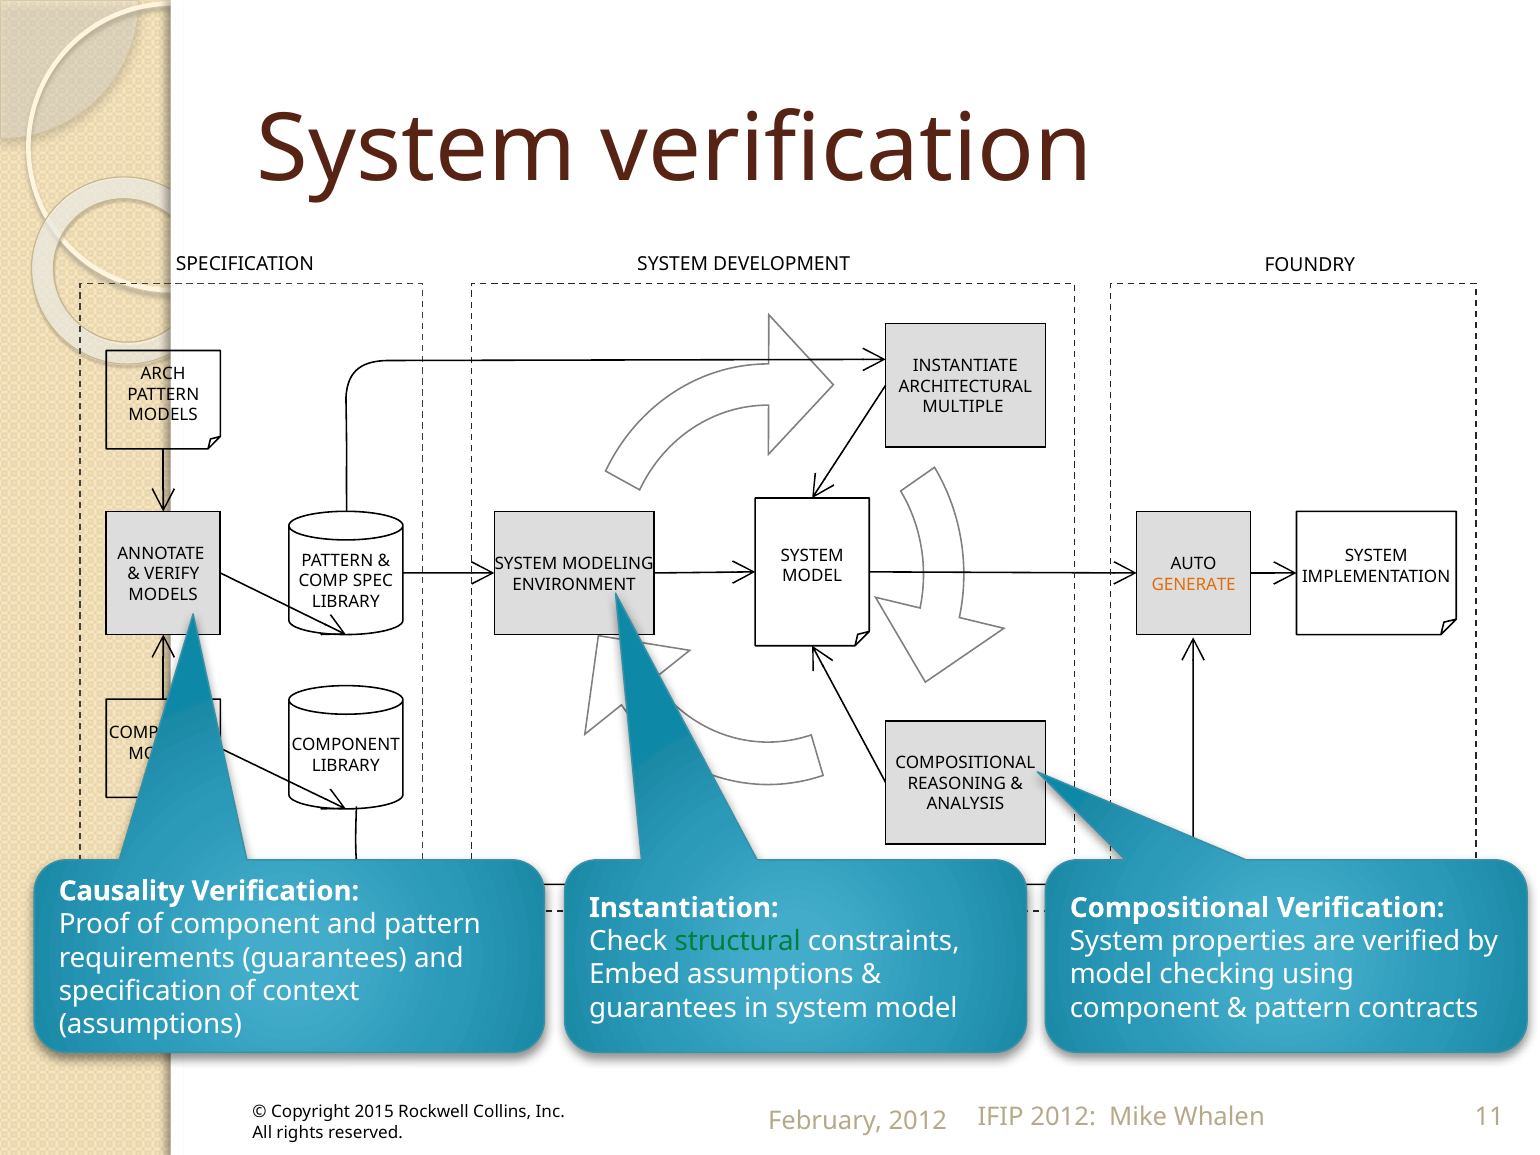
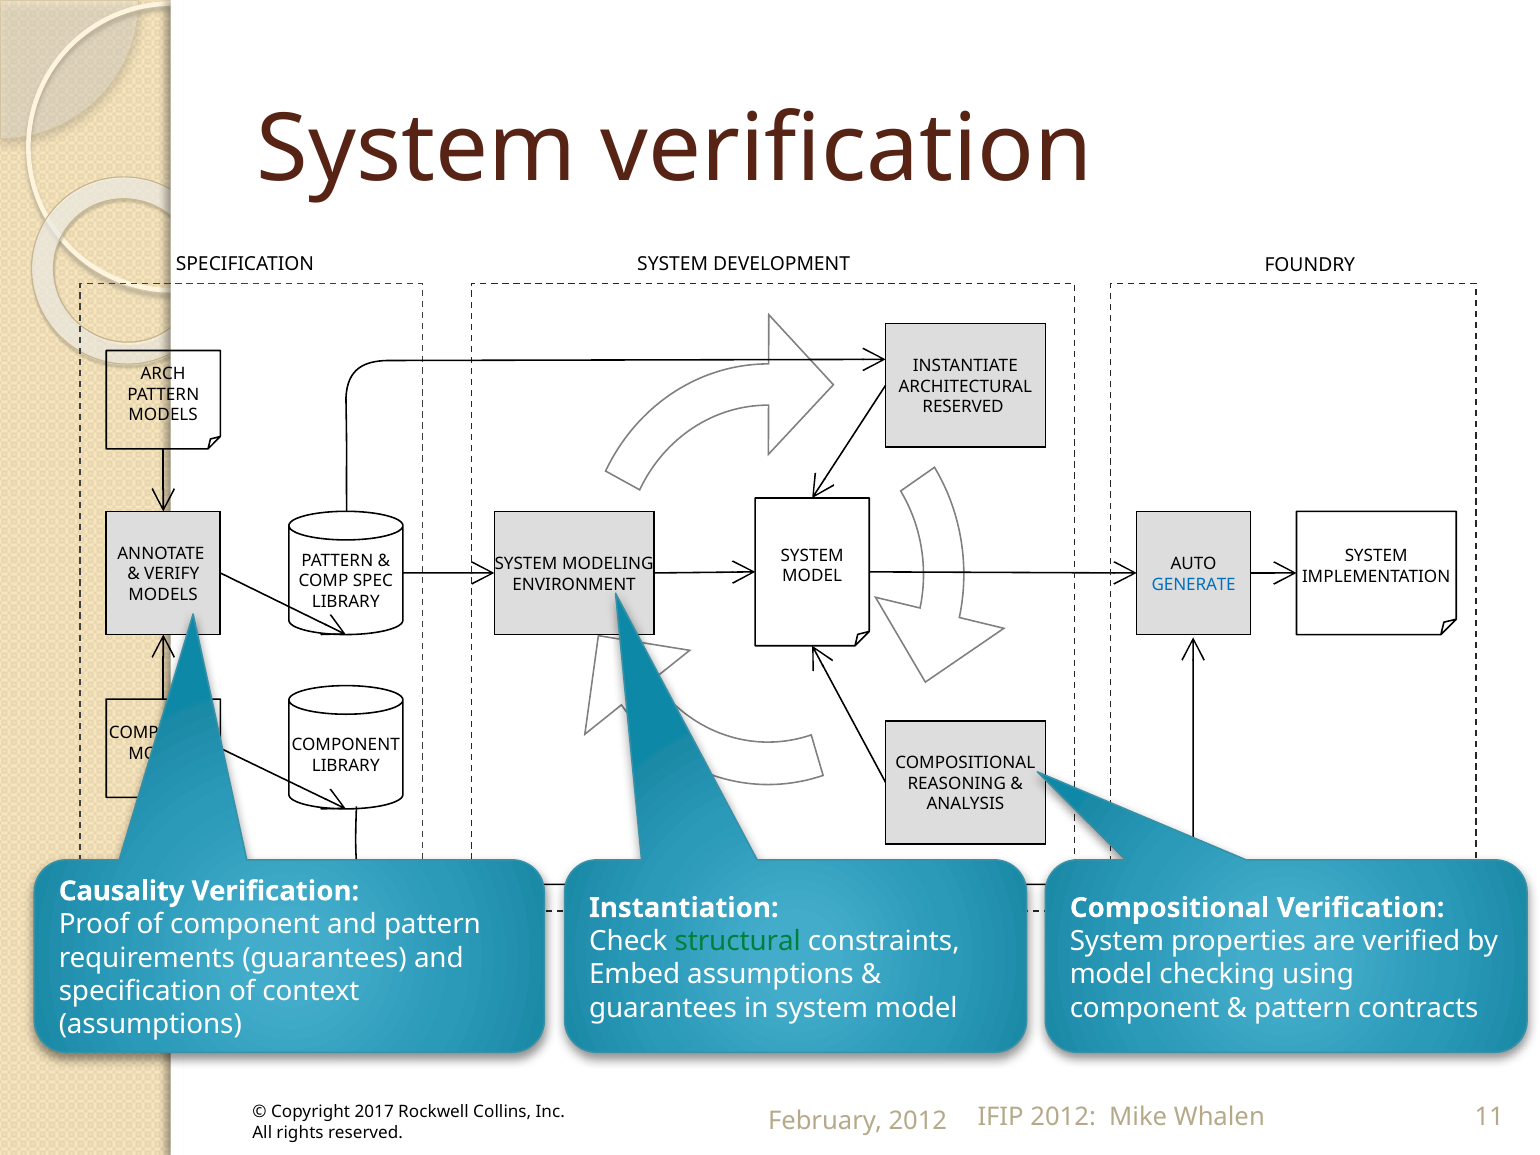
MULTIPLE at (963, 407): MULTIPLE -> RESERVED
GENERATE colour: orange -> blue
2015: 2015 -> 2017
